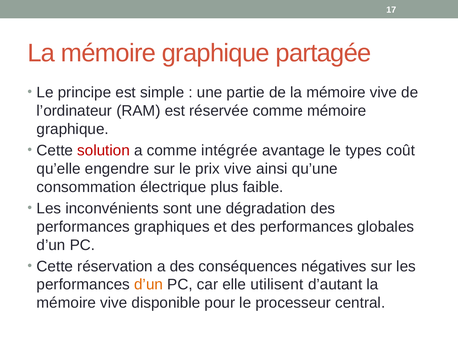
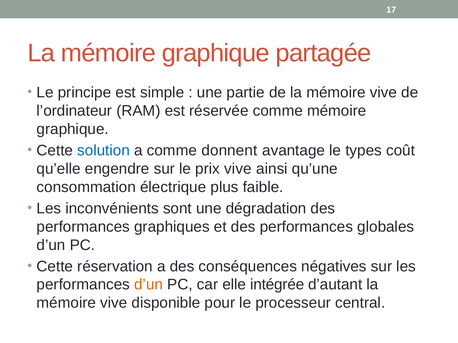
solution colour: red -> blue
intégrée: intégrée -> donnent
utilisent: utilisent -> intégrée
